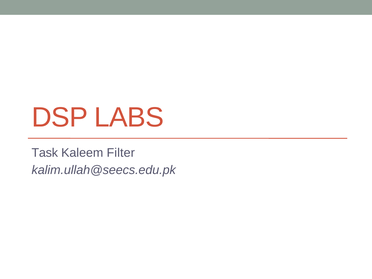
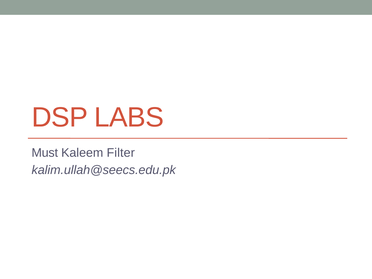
Task: Task -> Must
